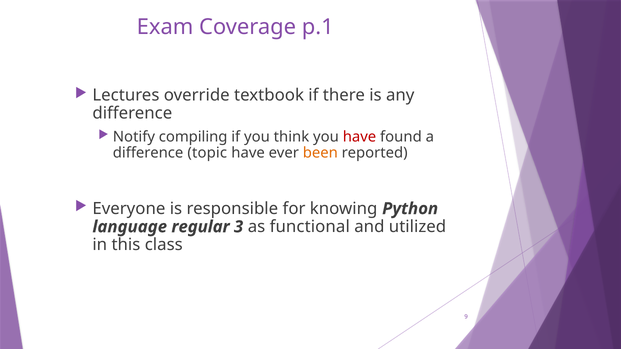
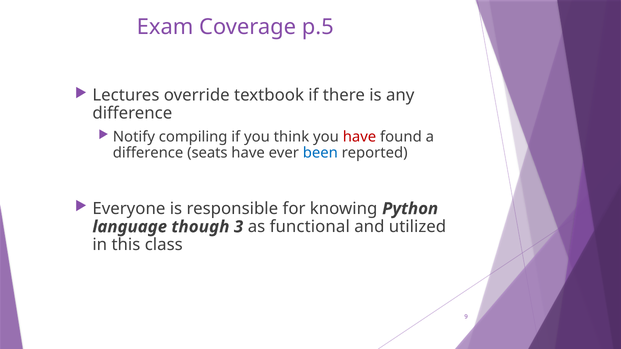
p.1: p.1 -> p.5
topic: topic -> seats
been colour: orange -> blue
regular: regular -> though
